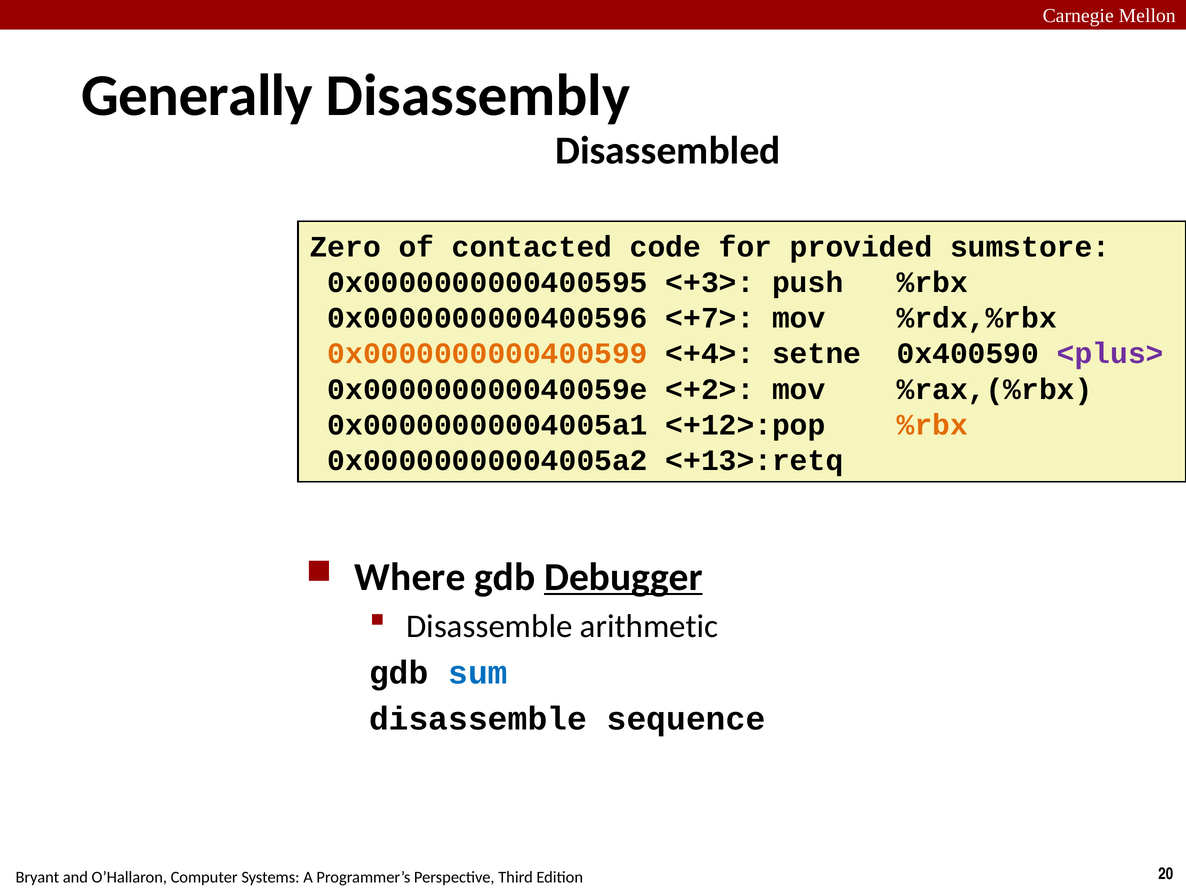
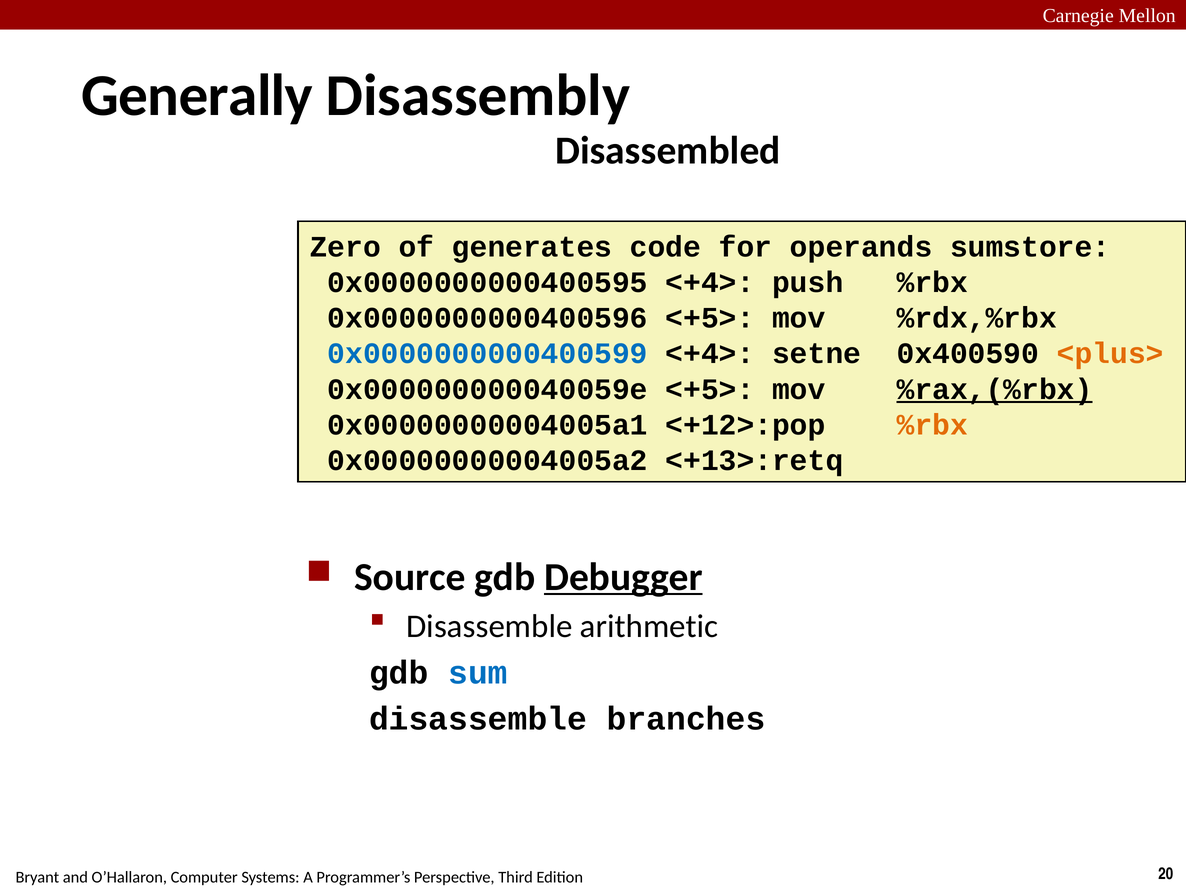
contacted: contacted -> generates
provided: provided -> operands
0x0000000000400595 <+3>: <+3> -> <+4>
0x0000000000400596 <+7>: <+7> -> <+5>
0x0000000000400599 colour: orange -> blue
<plus> colour: purple -> orange
0x000000000040059e <+2>: <+2> -> <+5>
%rax,(%rbx underline: none -> present
Where: Where -> Source
sequence: sequence -> branches
